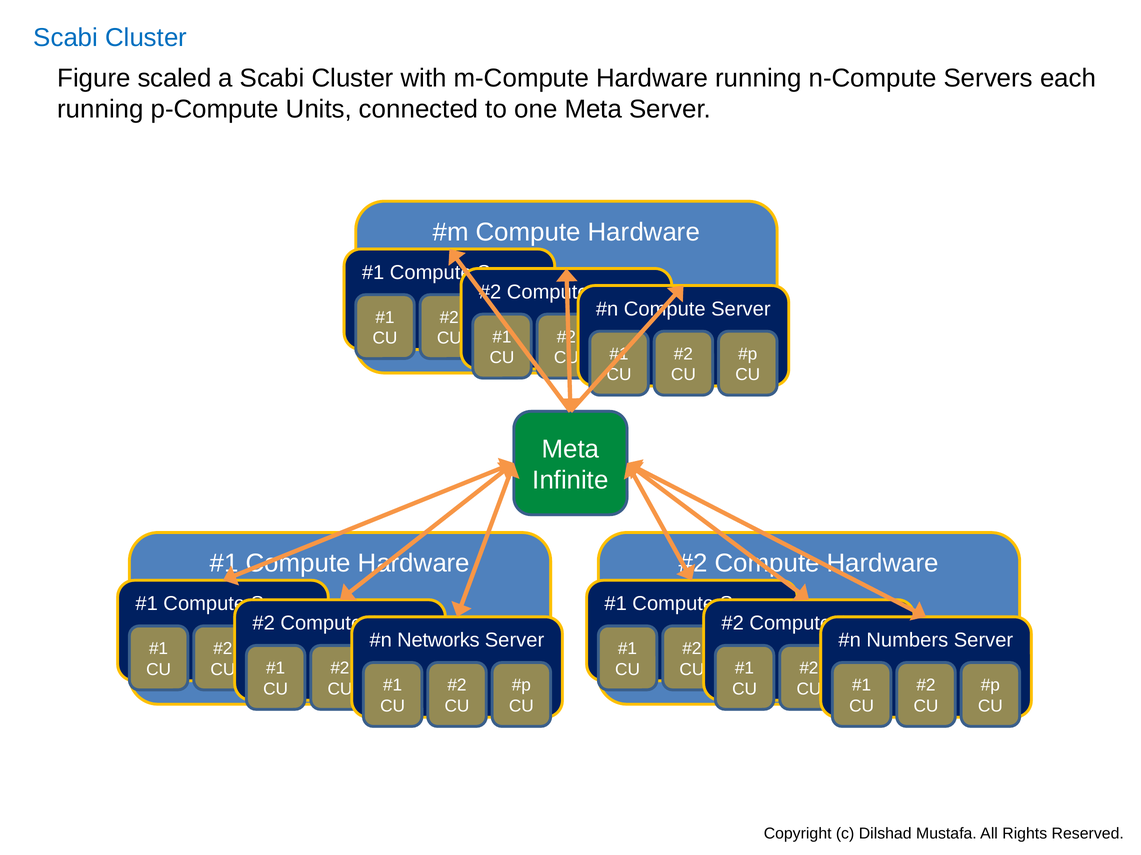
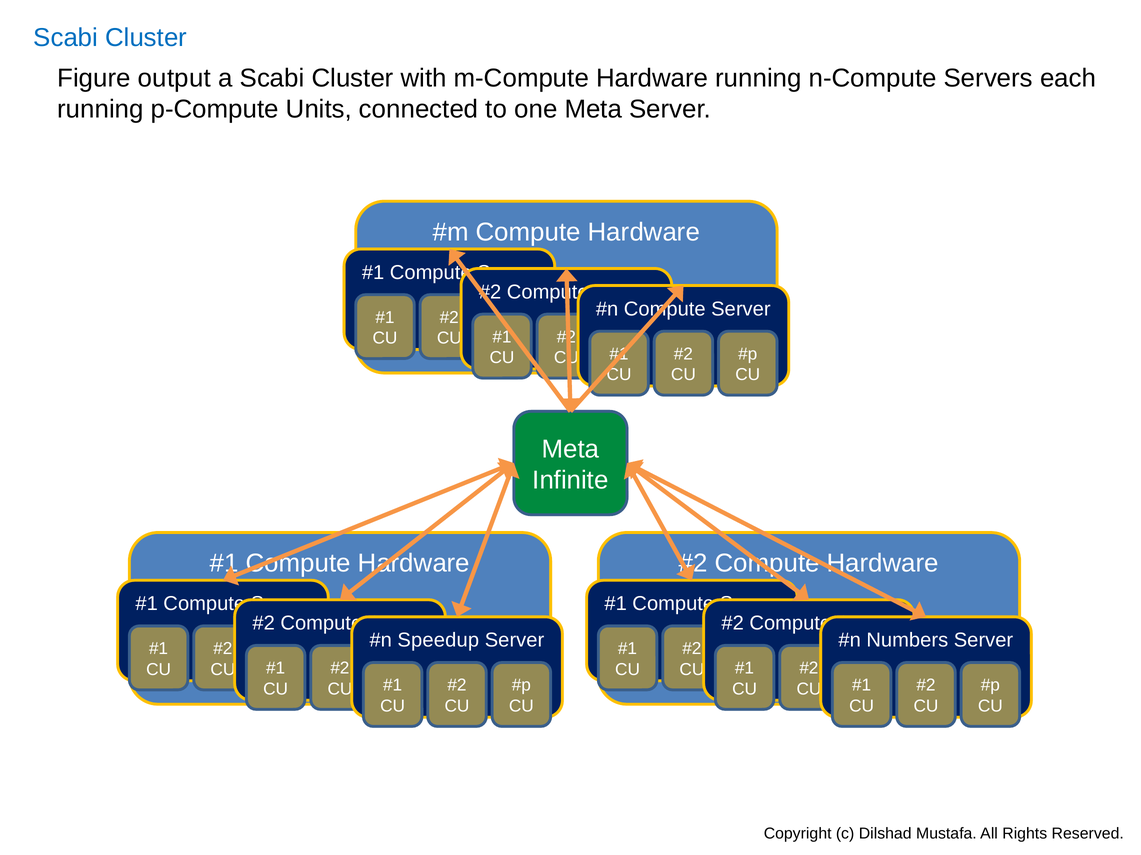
scaled: scaled -> output
Networks: Networks -> Speedup
